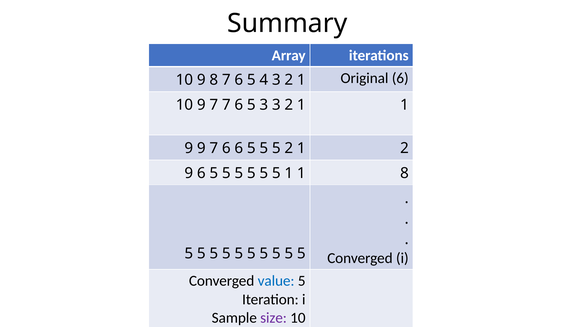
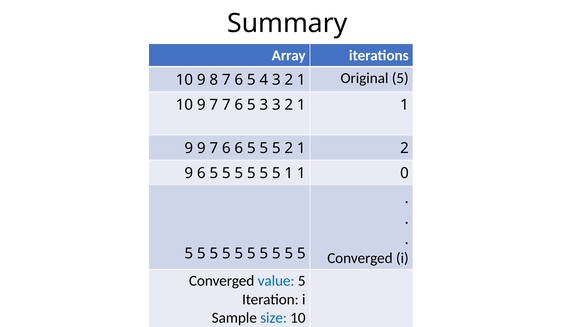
Original 6: 6 -> 5
9 8: 8 -> 0
size colour: purple -> blue
